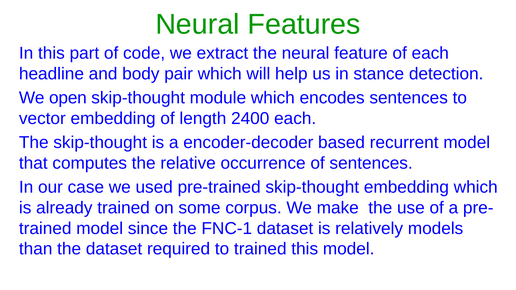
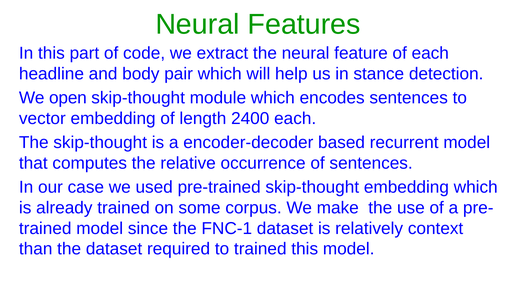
models: models -> context
